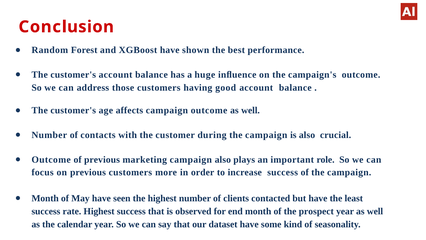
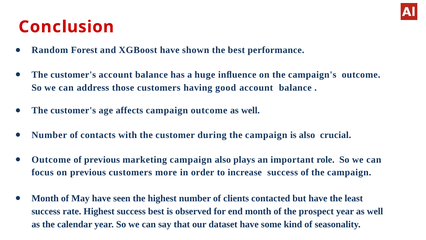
success that: that -> best
